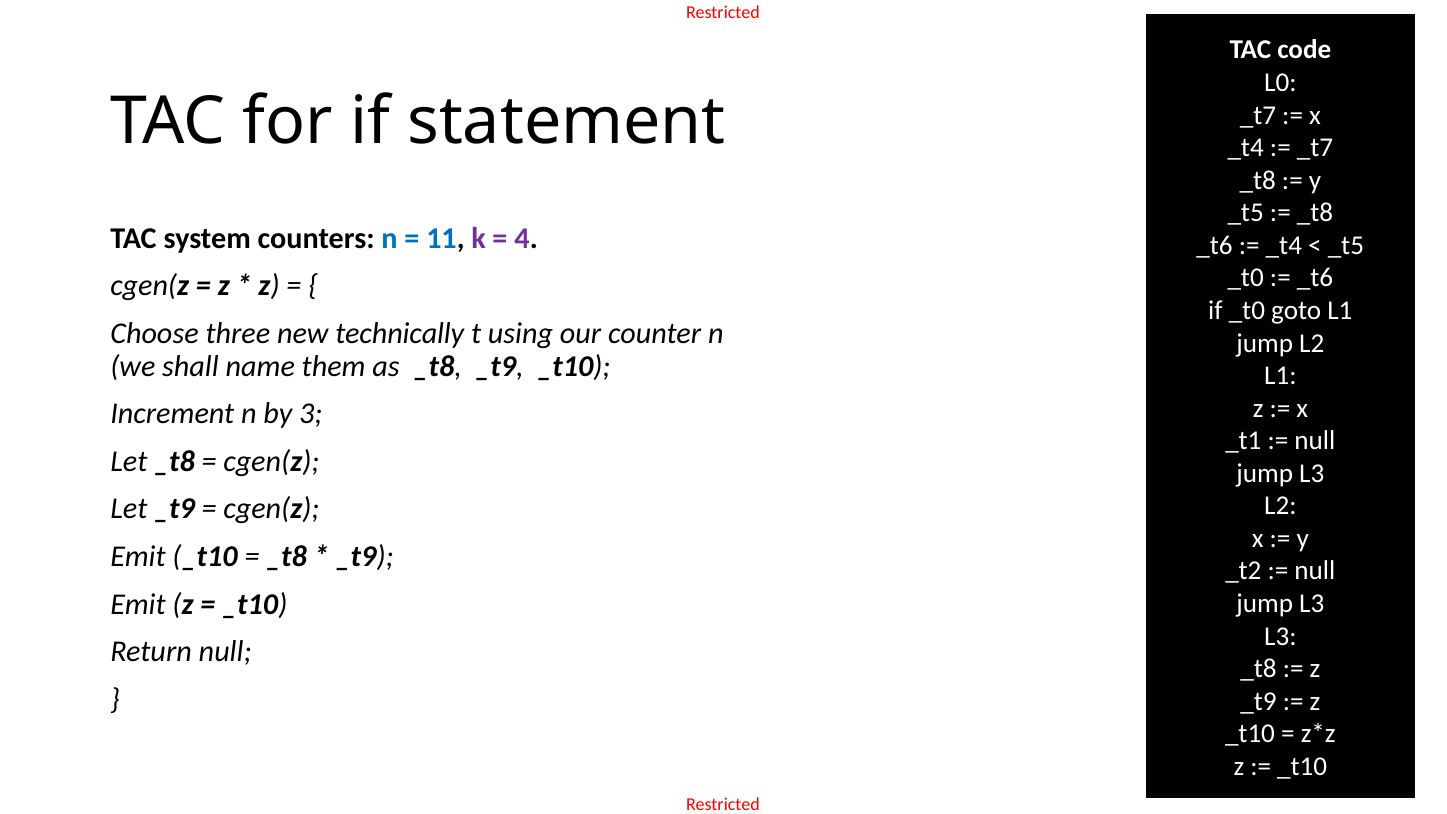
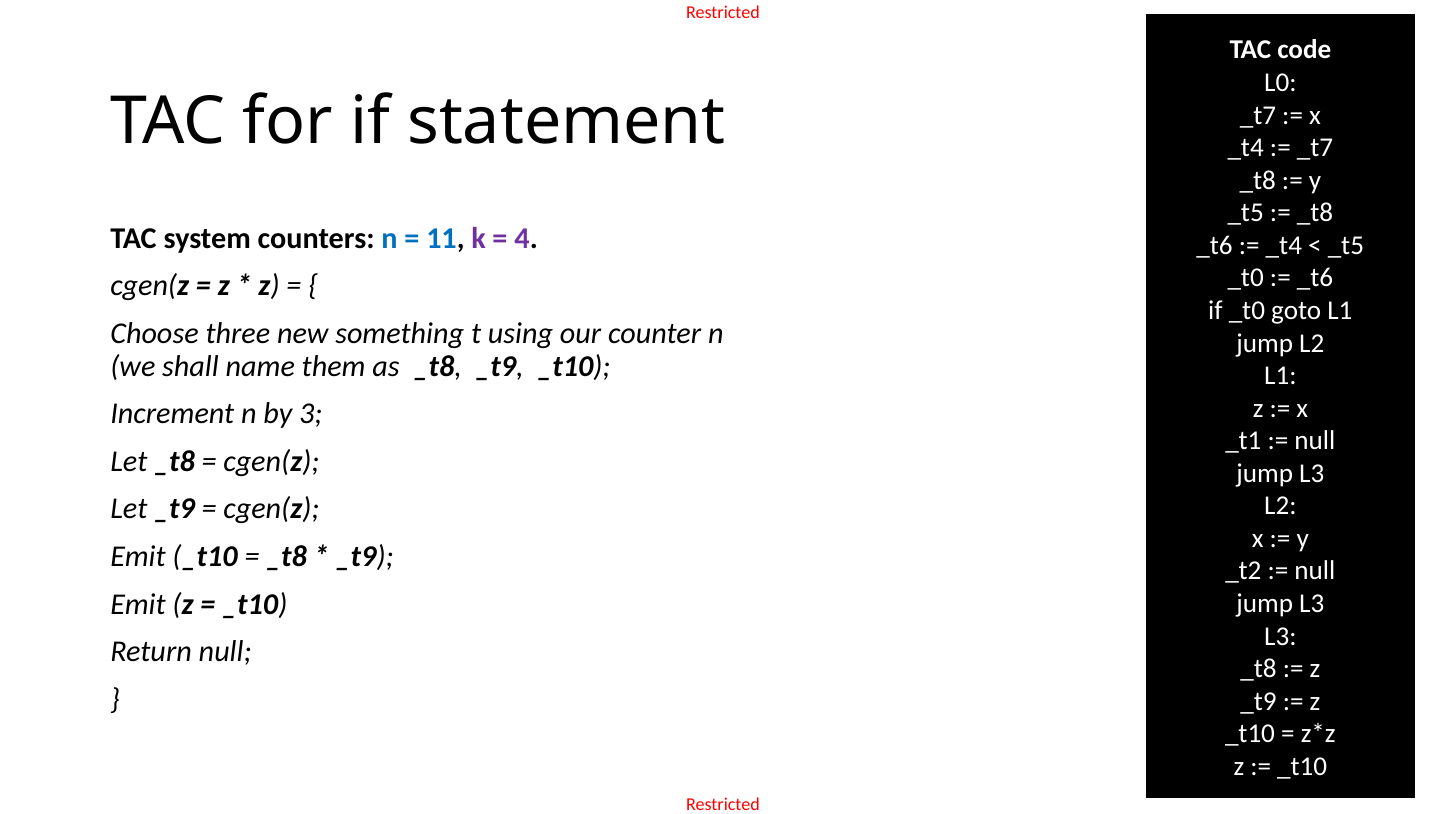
technically: technically -> something
